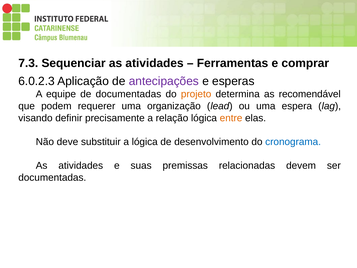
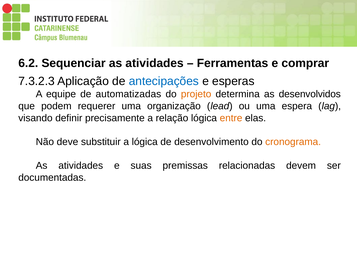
7.3: 7.3 -> 6.2
6.0.2.3: 6.0.2.3 -> 7.3.2.3
antecipações colour: purple -> blue
de documentadas: documentadas -> automatizadas
recomendável: recomendável -> desenvolvidos
cronograma colour: blue -> orange
